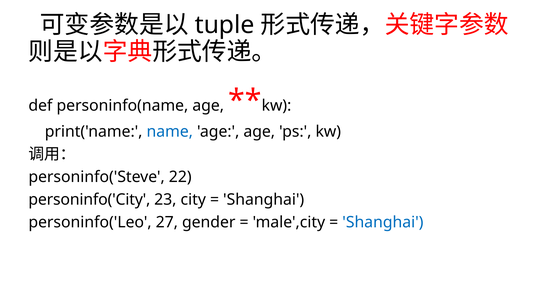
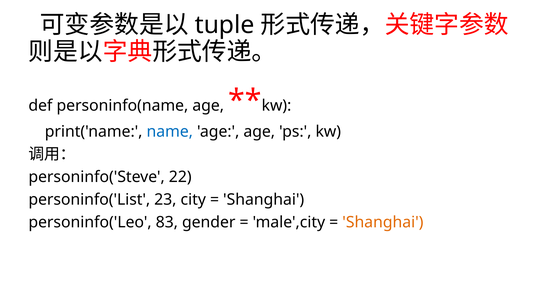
personinfo('City: personinfo('City -> personinfo('List
27: 27 -> 83
Shanghai at (383, 222) colour: blue -> orange
